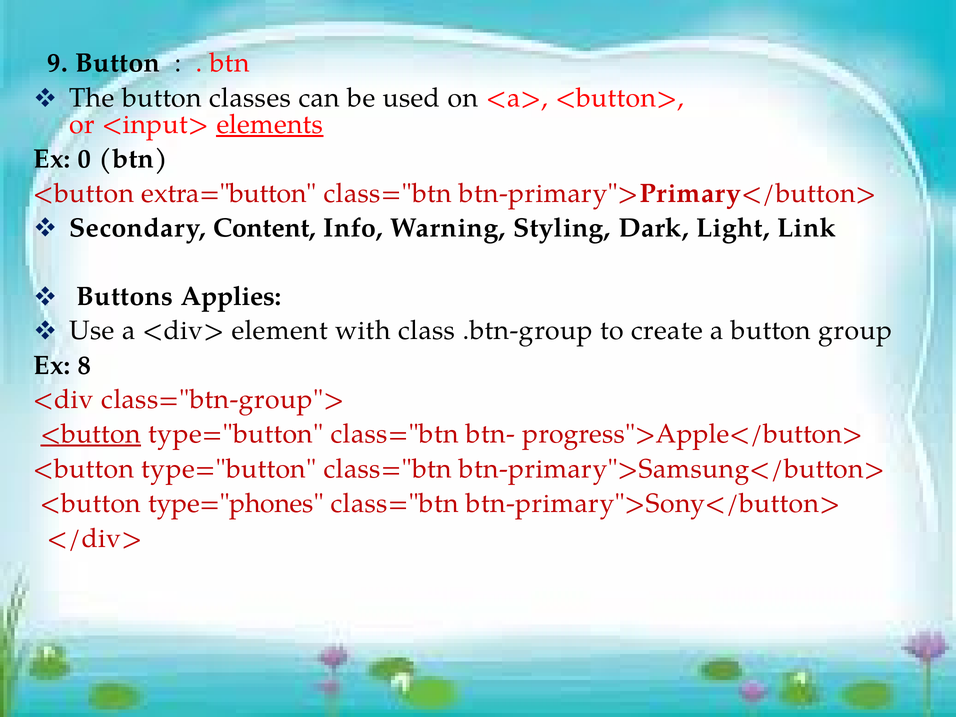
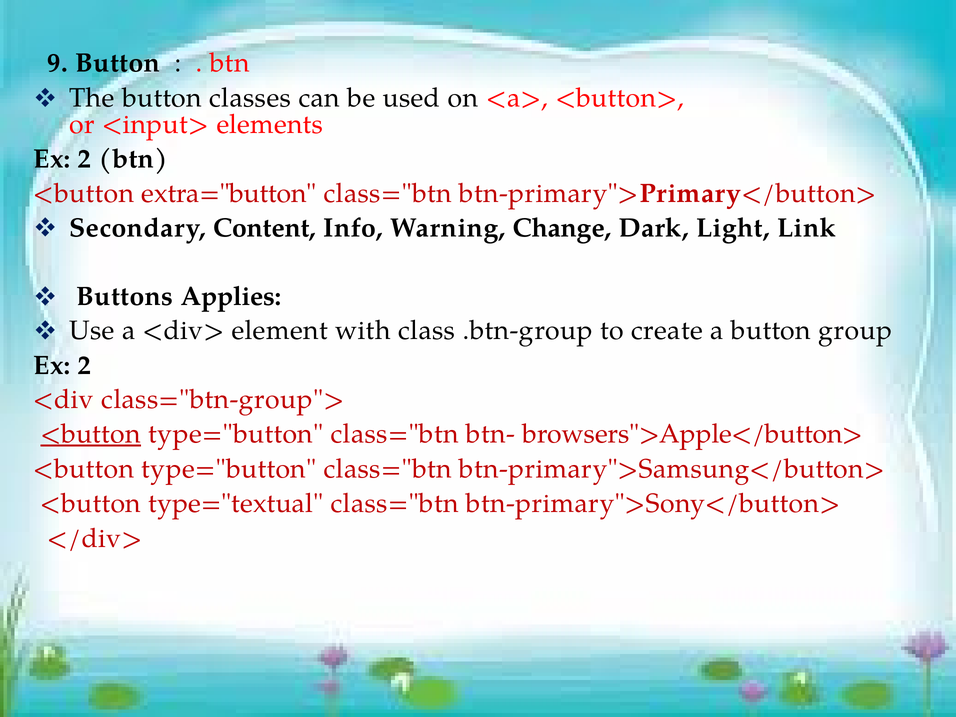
elements underline: present -> none
0 at (85, 159): 0 -> 2
Styling: Styling -> Change
8 at (85, 365): 8 -> 2
progress">Apple</button>: progress">Apple</button> -> browsers">Apple</button>
type="phones: type="phones -> type="textual
